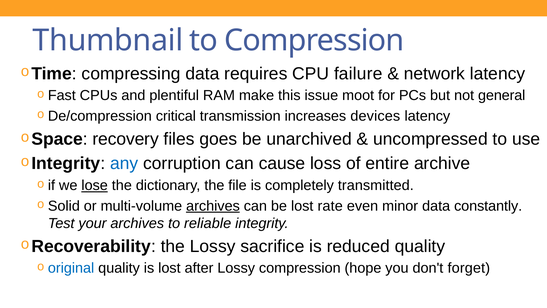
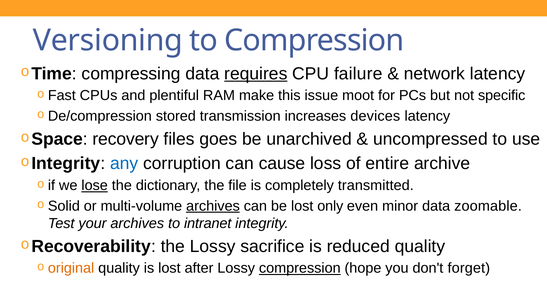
Thumbnail: Thumbnail -> Versioning
requires underline: none -> present
general: general -> specific
critical: critical -> stored
rate: rate -> only
constantly: constantly -> zoomable
reliable: reliable -> intranet
original colour: blue -> orange
compression at (300, 268) underline: none -> present
